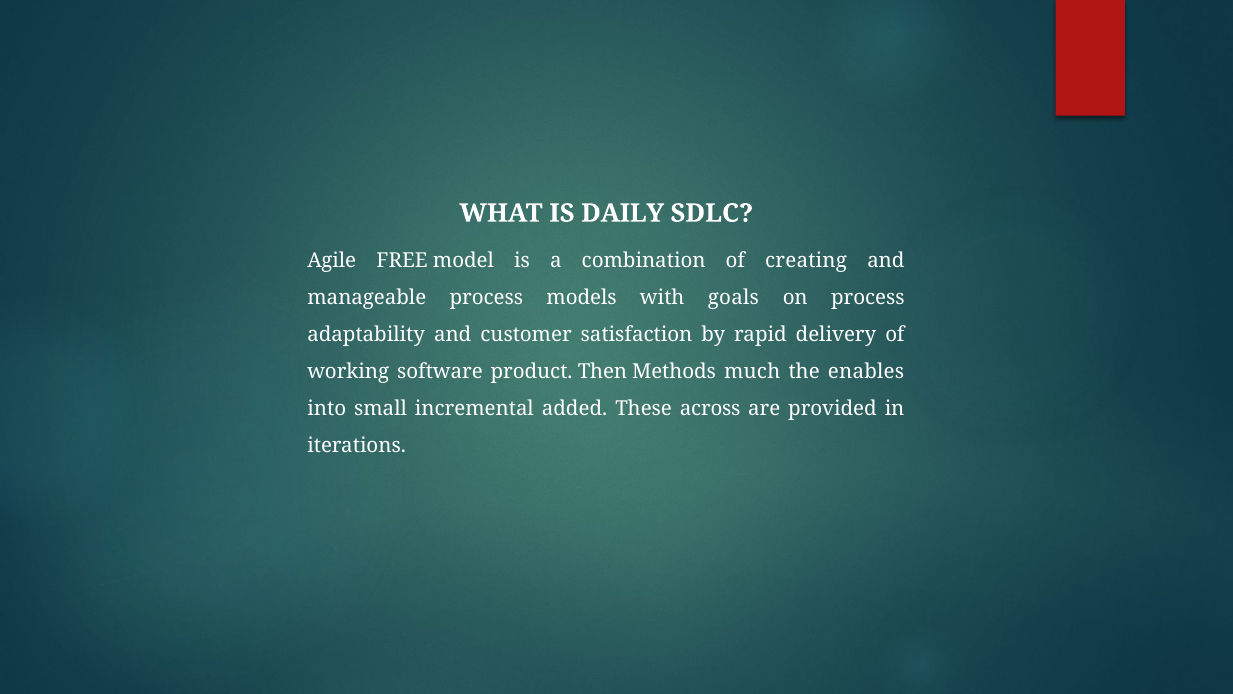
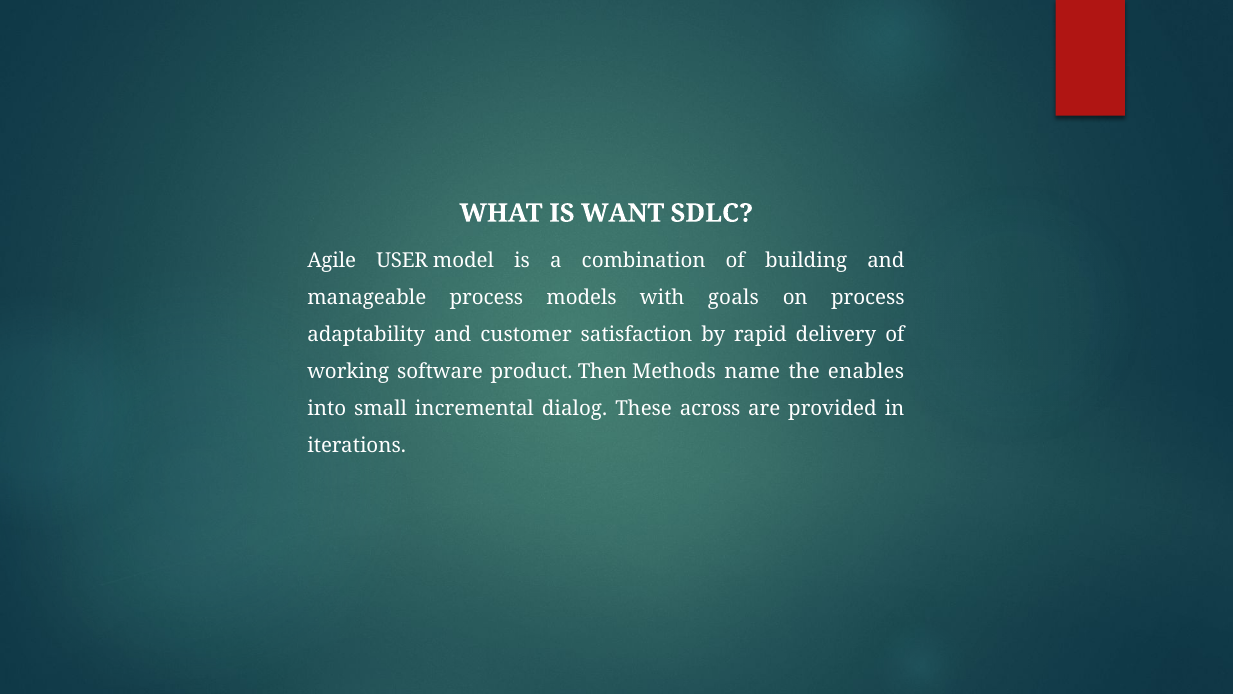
DAILY: DAILY -> WANT
FREE: FREE -> USER
creating: creating -> building
much: much -> name
added: added -> dialog
